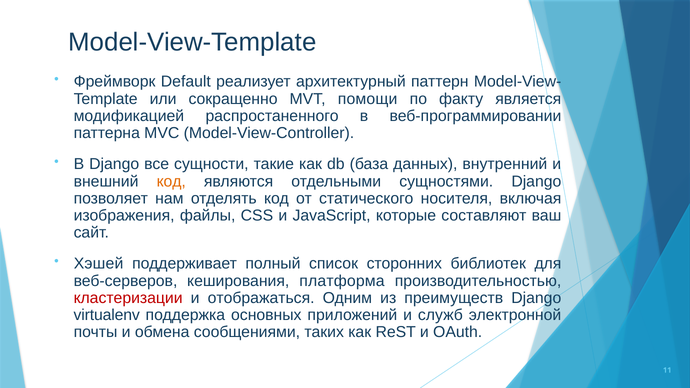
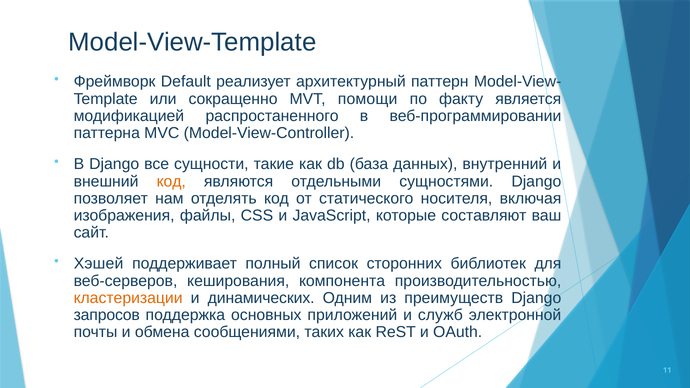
платформа: платформа -> компонента
кластеризации colour: red -> orange
отображаться: отображаться -> динамических
virtualenv: virtualenv -> запросов
